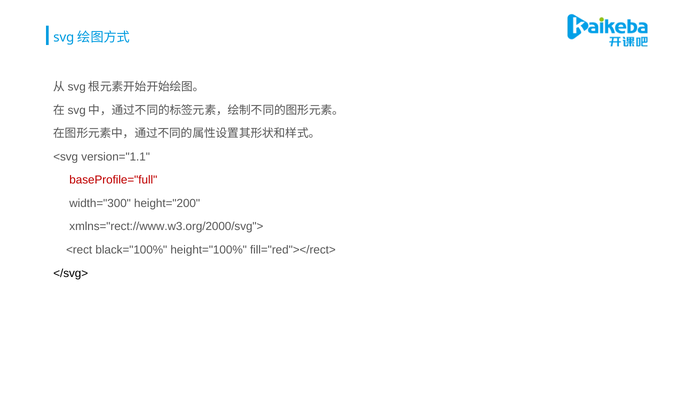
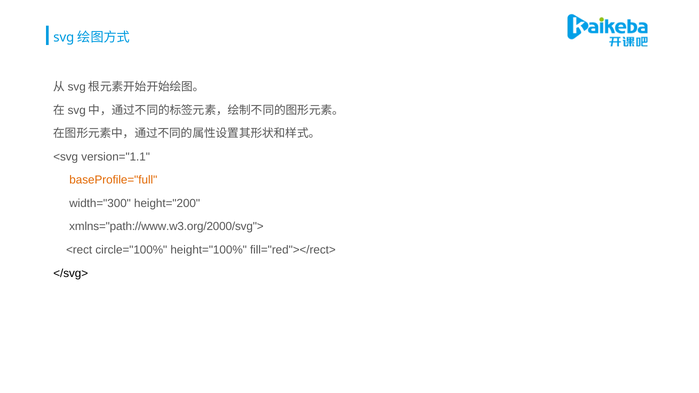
baseProfile="full colour: red -> orange
xmlns="rect://www.w3.org/2000/svg">: xmlns="rect://www.w3.org/2000/svg"> -> xmlns="path://www.w3.org/2000/svg">
black="100%: black="100% -> circle="100%
